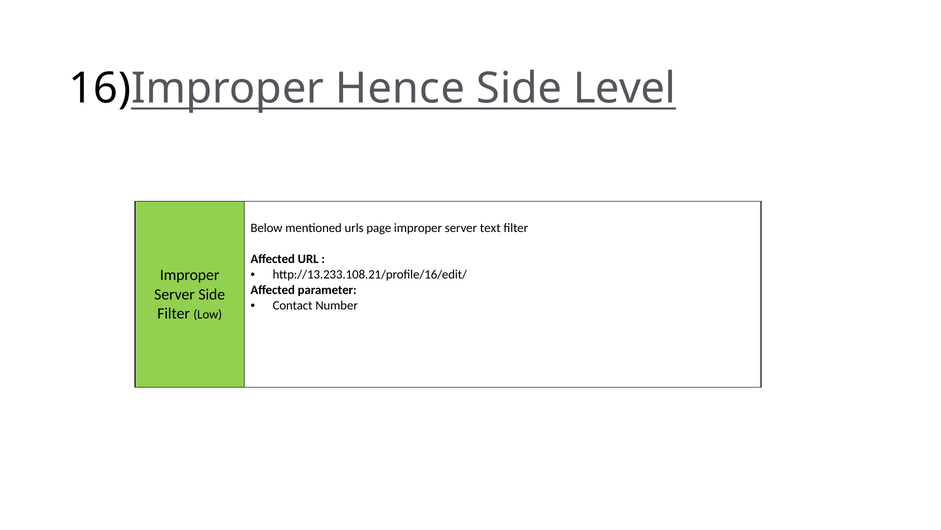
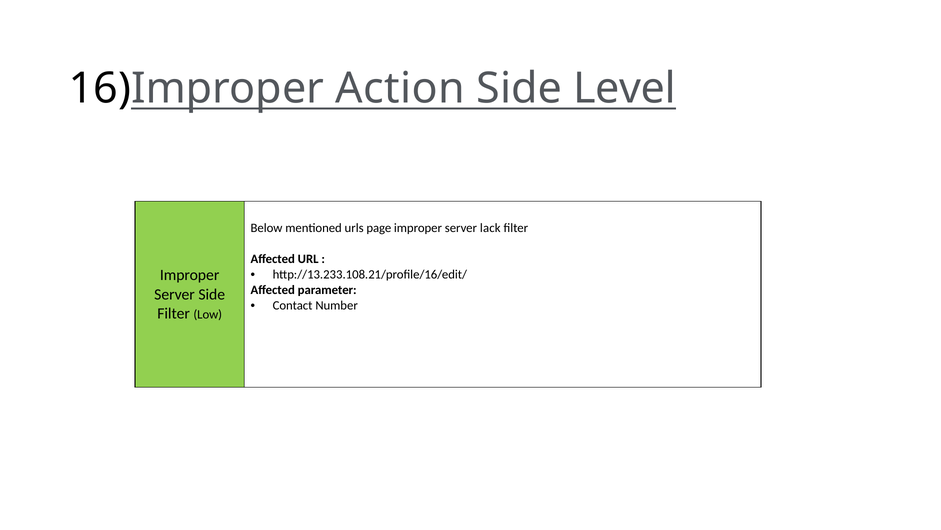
Hence: Hence -> Action
text: text -> lack
